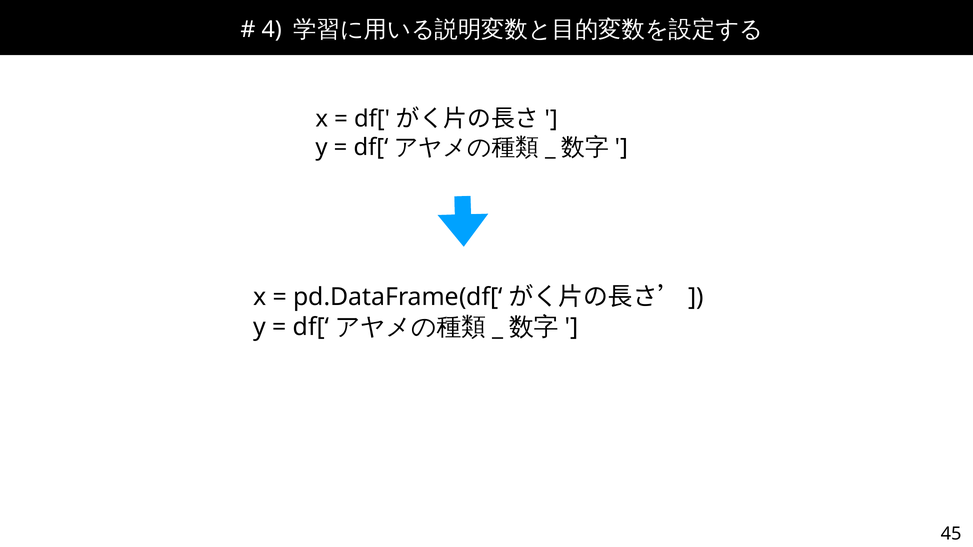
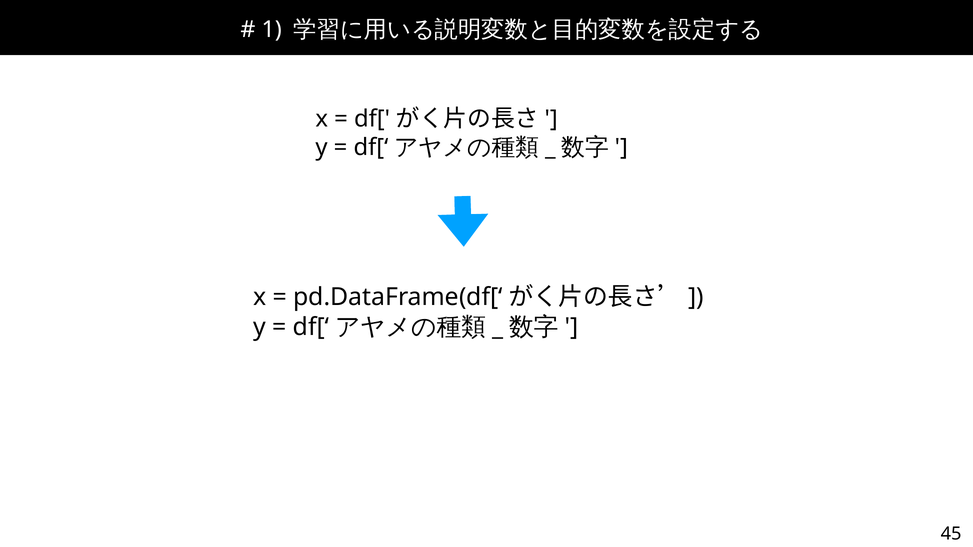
4: 4 -> 1
